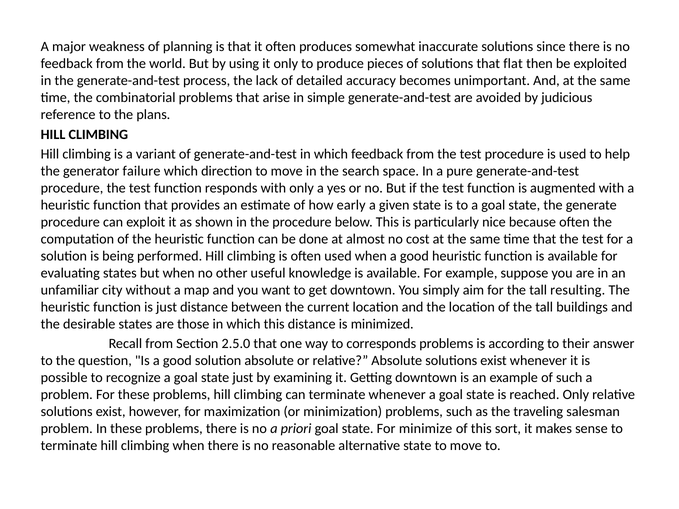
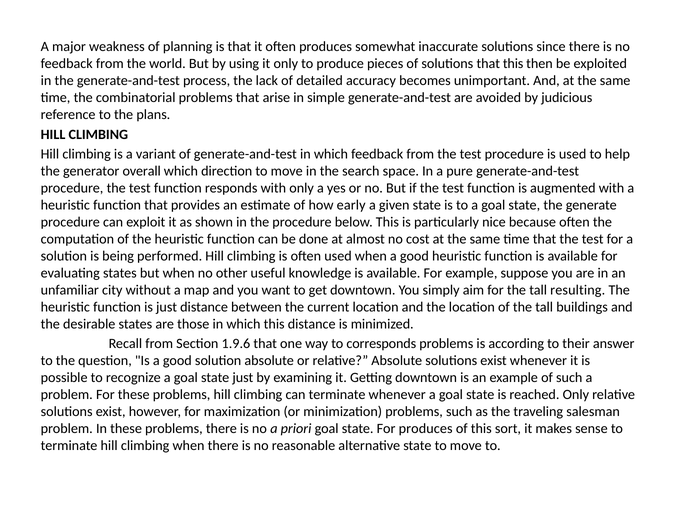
that flat: flat -> this
failure: failure -> overall
2.5.0: 2.5.0 -> 1.9.6
For minimize: minimize -> produces
